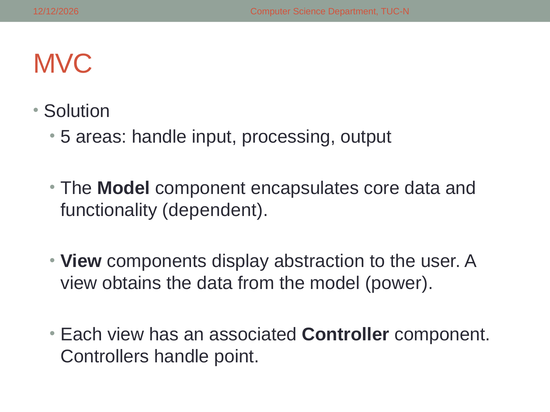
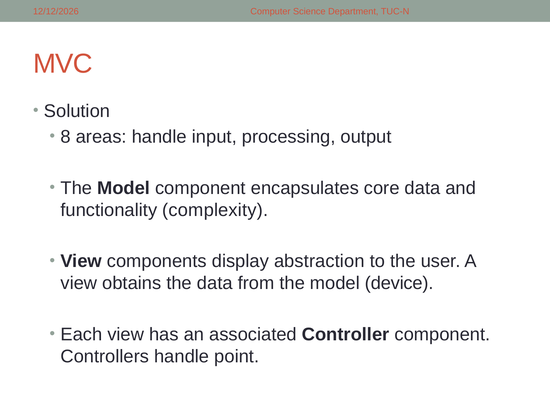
5: 5 -> 8
dependent: dependent -> complexity
power: power -> device
